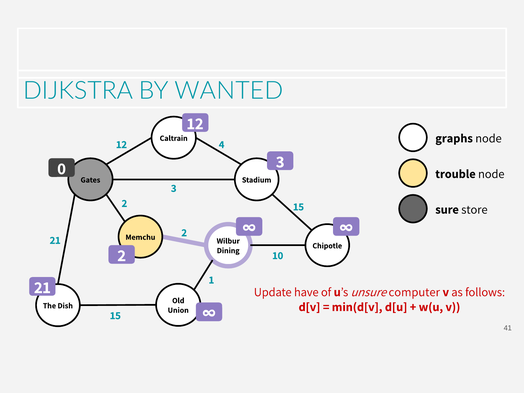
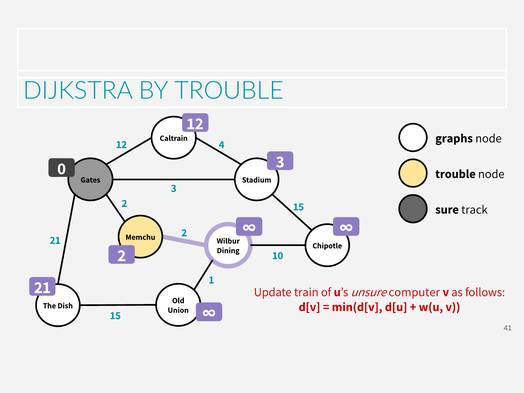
BY WANTED: WANTED -> TROUBLE
store: store -> track
have: have -> train
